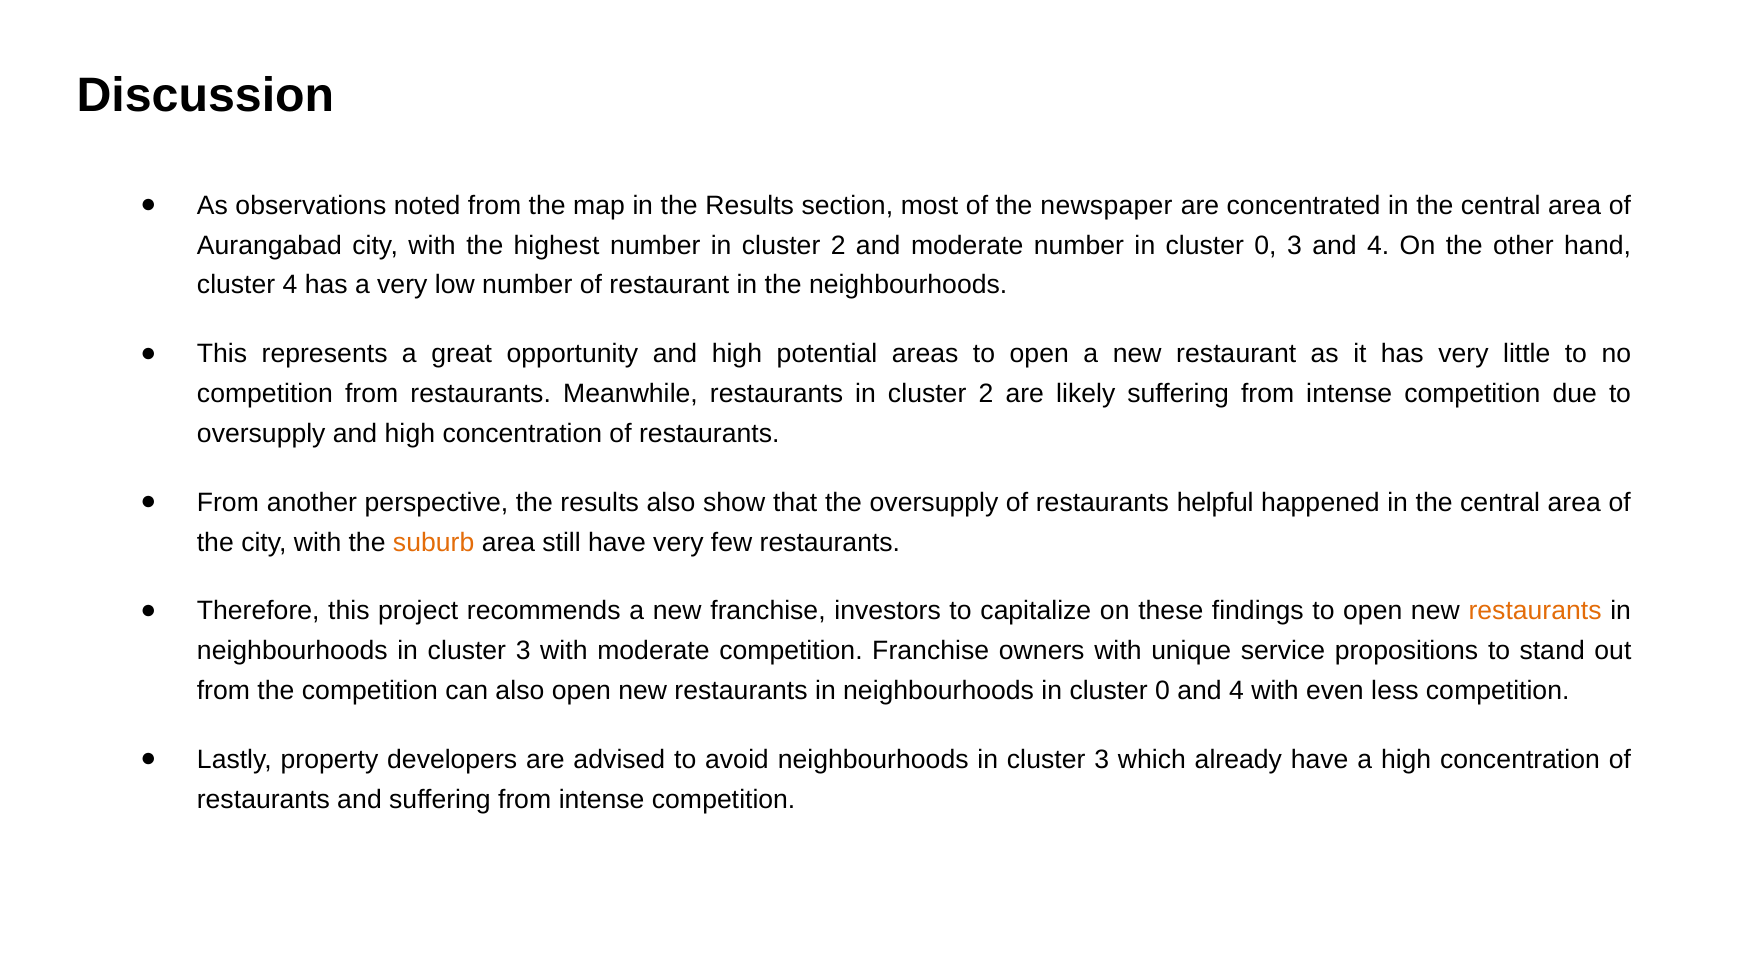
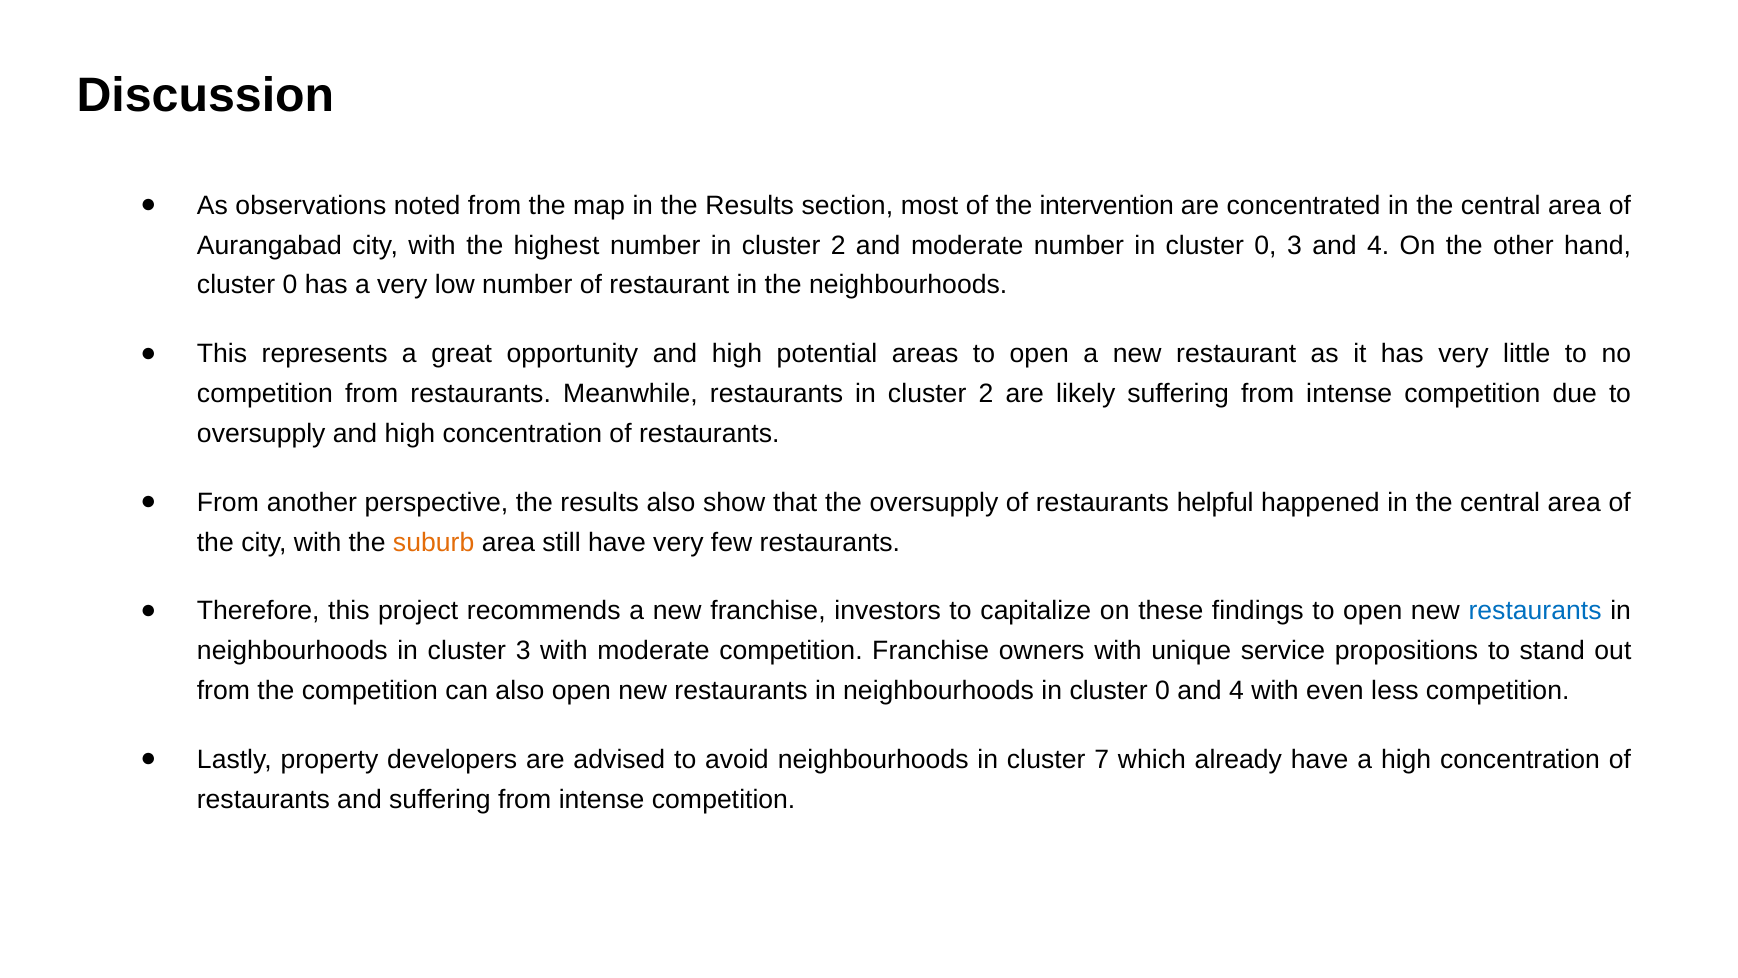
newspaper: newspaper -> intervention
4 at (290, 285): 4 -> 0
restaurants at (1535, 611) colour: orange -> blue
3 at (1102, 759): 3 -> 7
